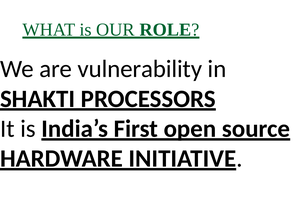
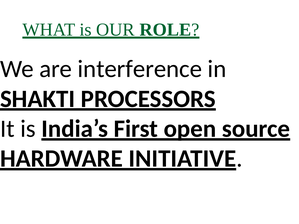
vulnerability: vulnerability -> interference
